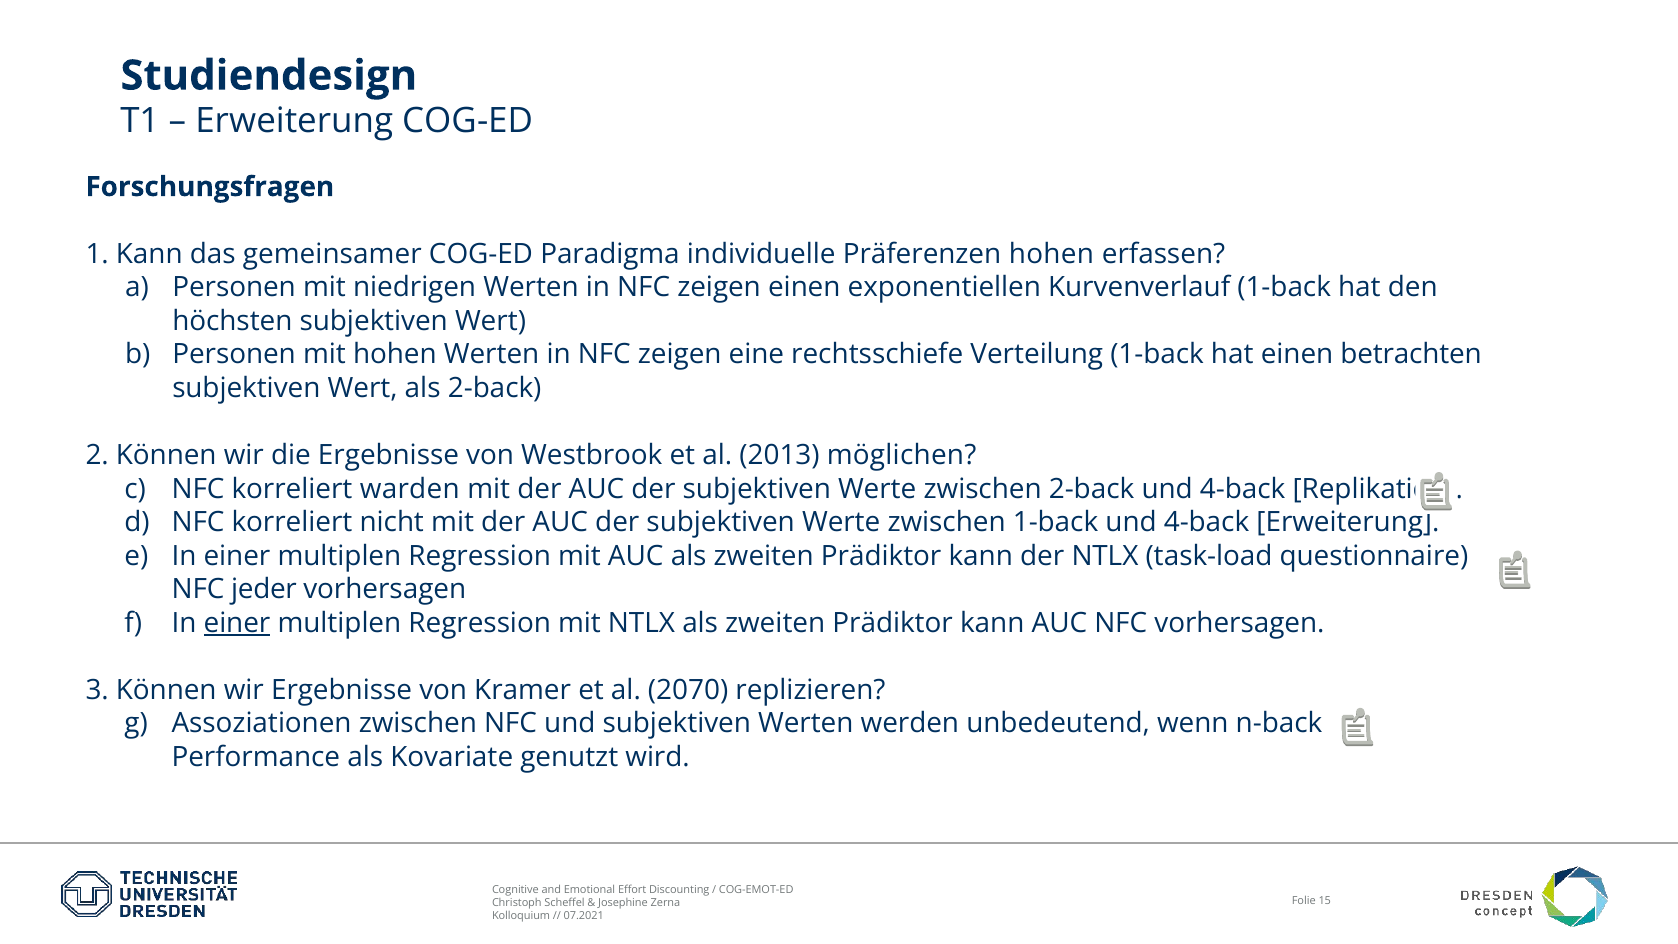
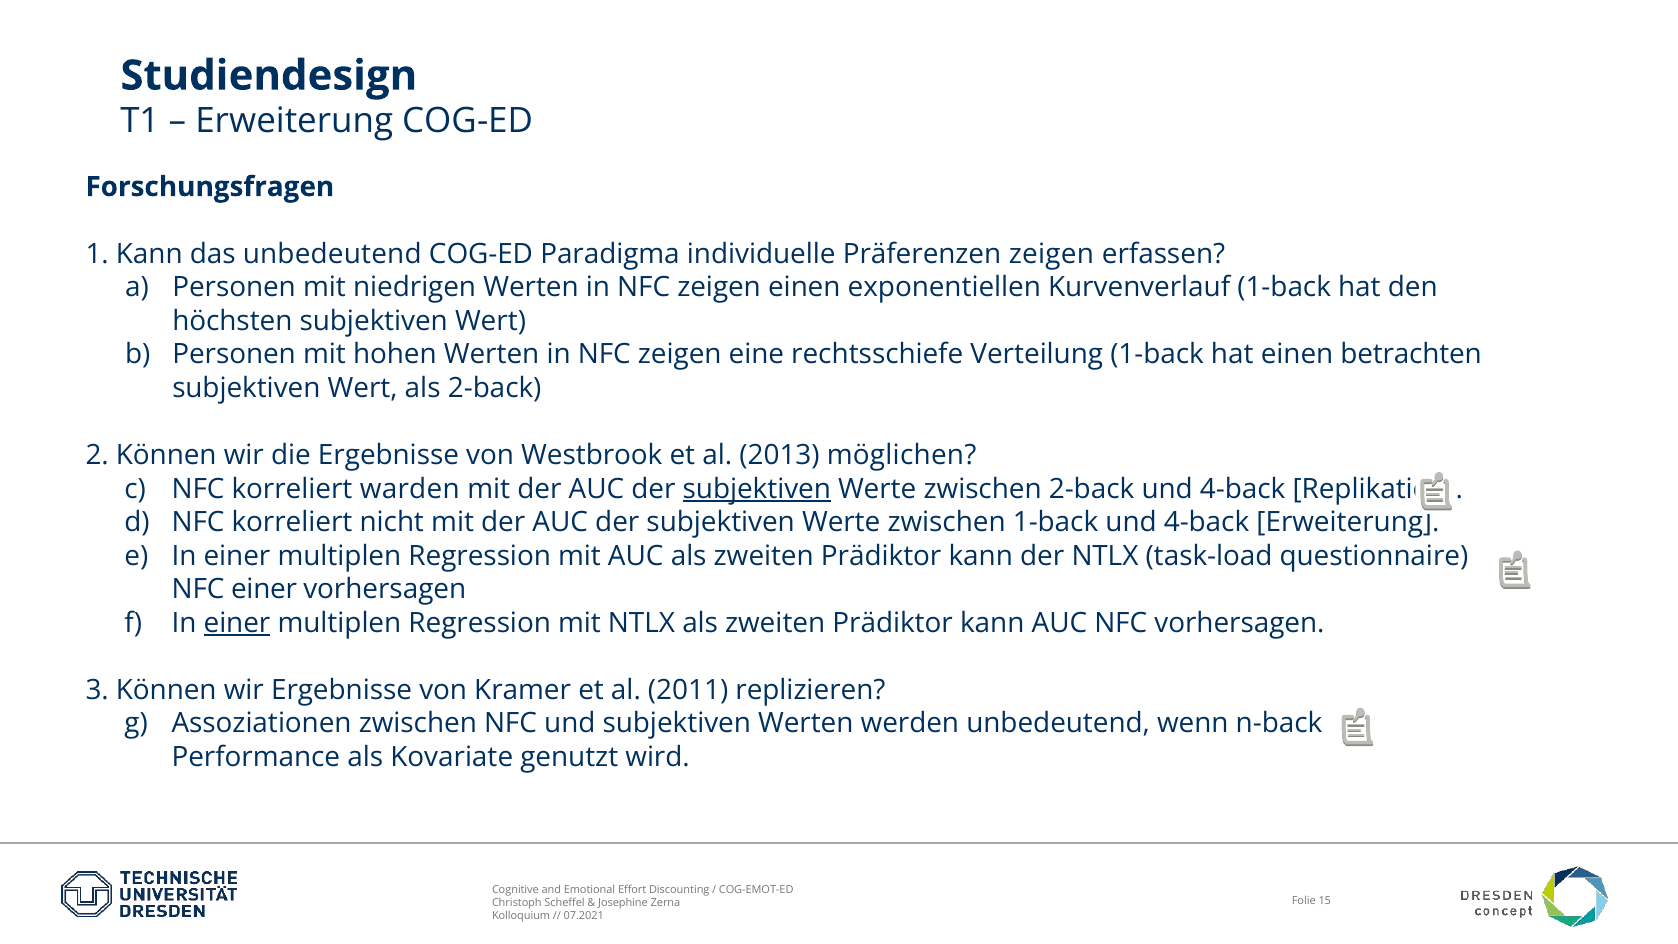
das gemeinsamer: gemeinsamer -> unbedeutend
Präferenzen hohen: hohen -> zeigen
subjektiven at (757, 489) underline: none -> present
NFC jeder: jeder -> einer
2070: 2070 -> 2011
